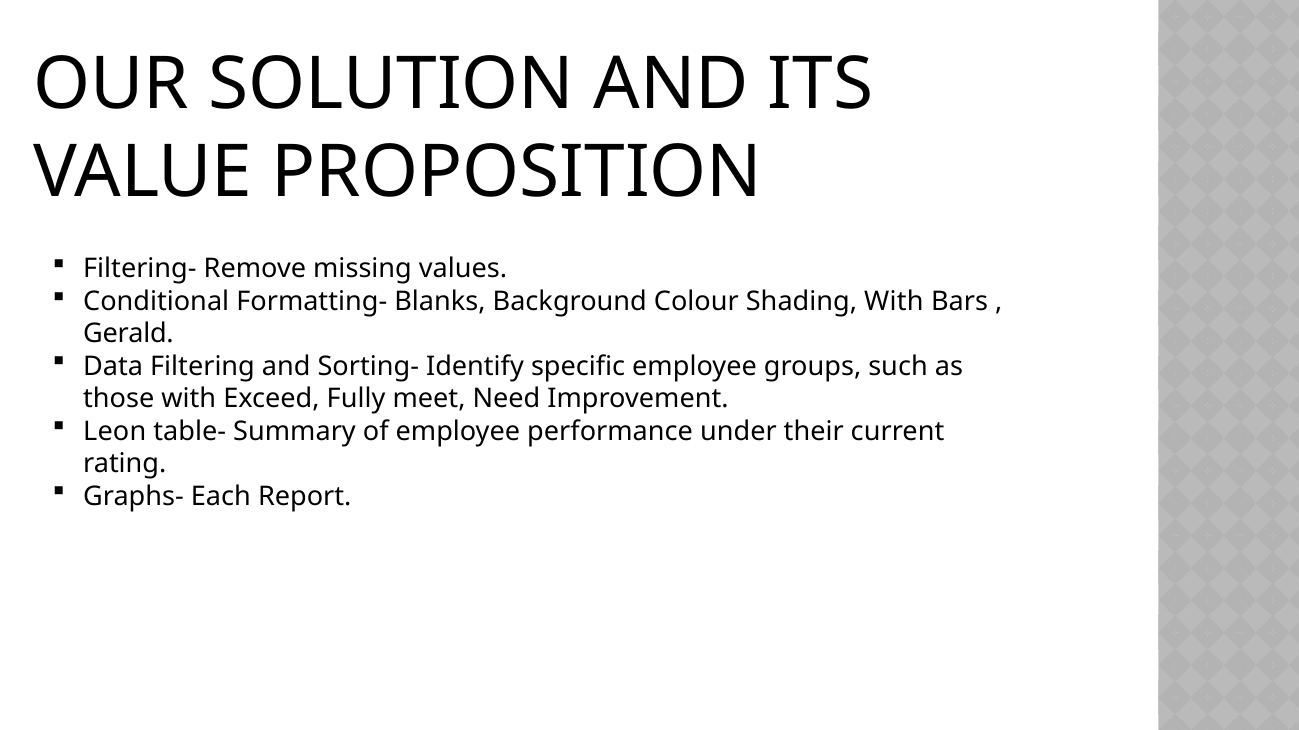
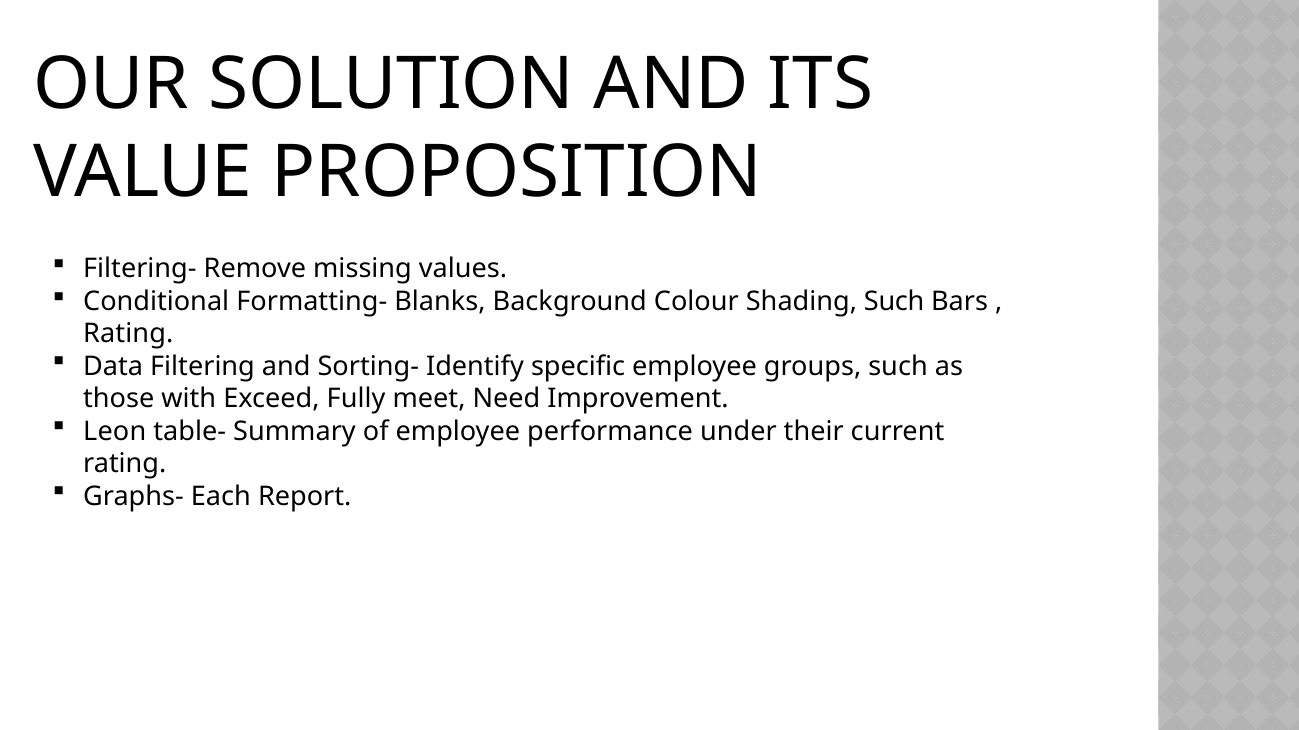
Shading With: With -> Such
Gerald at (128, 334): Gerald -> Rating
